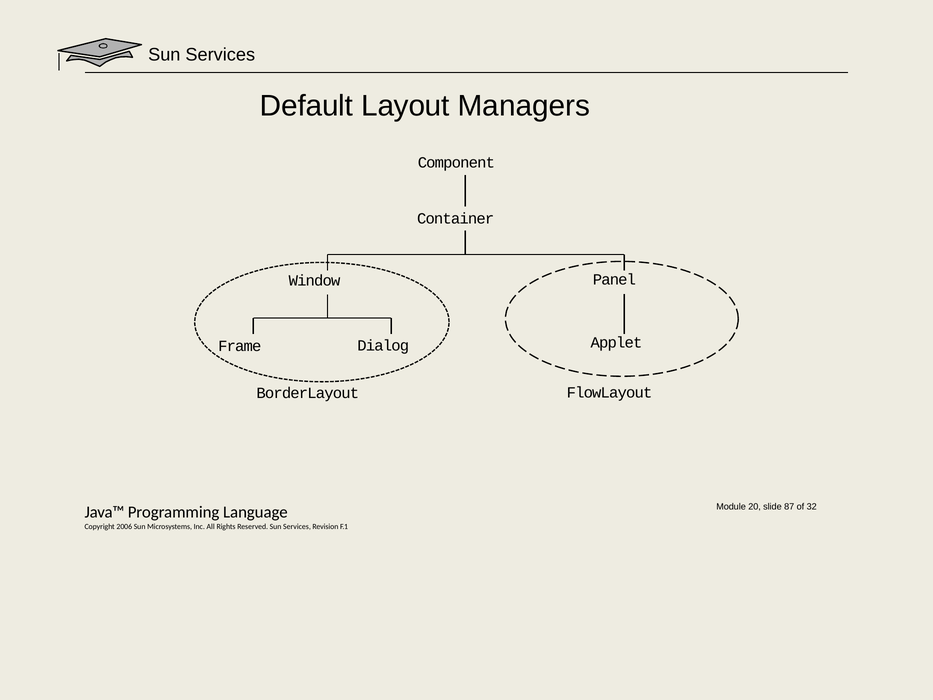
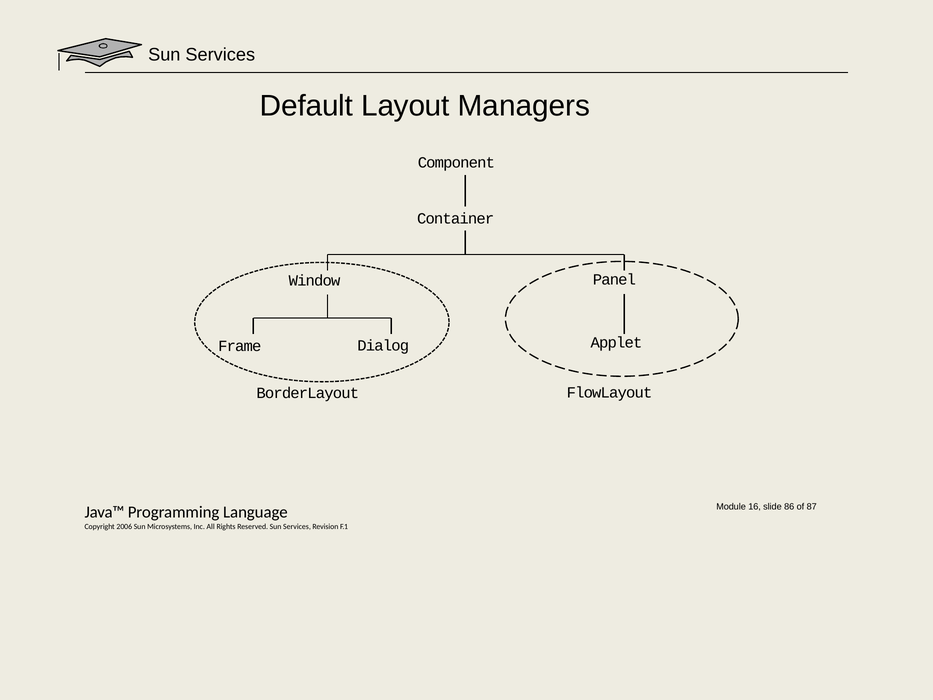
20: 20 -> 16
87: 87 -> 86
32: 32 -> 87
